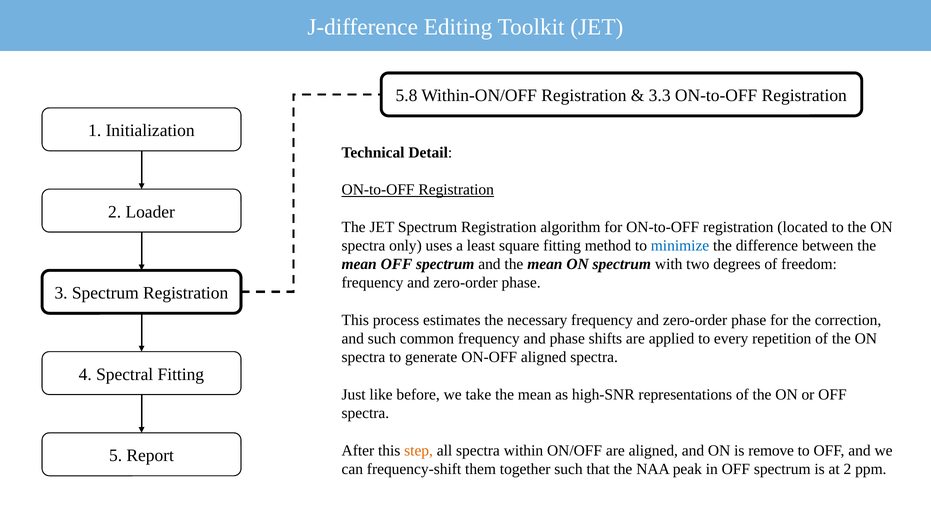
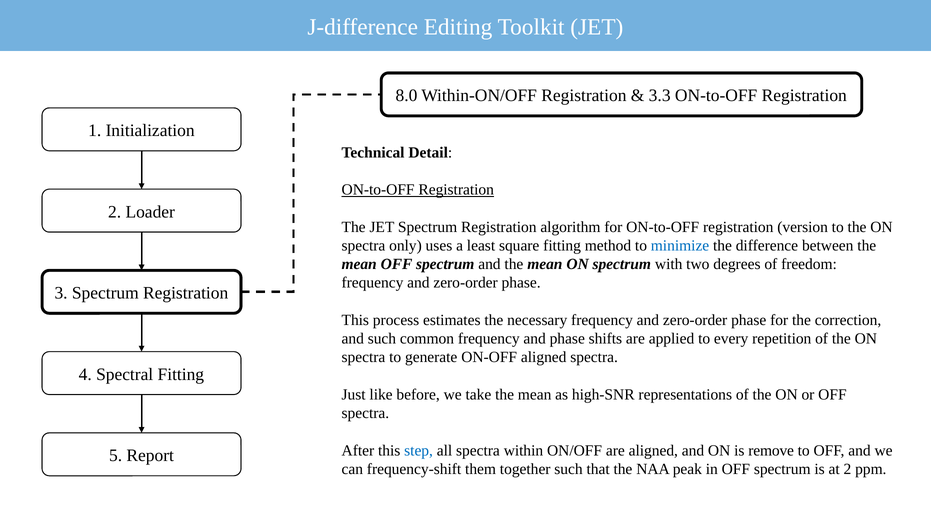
5.8: 5.8 -> 8.0
located: located -> version
step colour: orange -> blue
